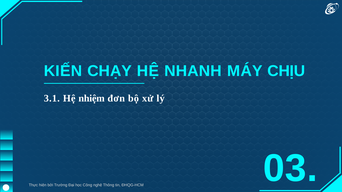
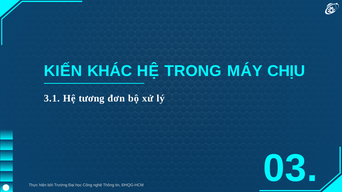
CHẠY: CHẠY -> KHÁC
NHANH: NHANH -> TRONG
nhiệm: nhiệm -> tương
